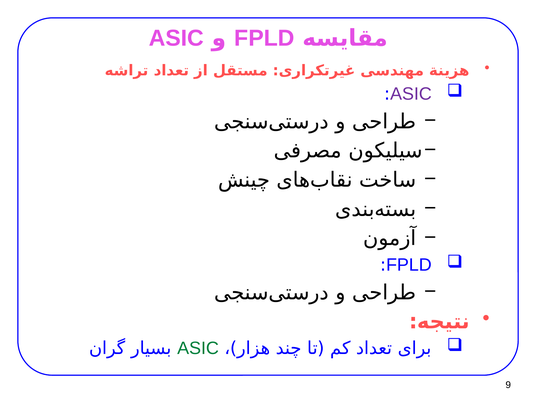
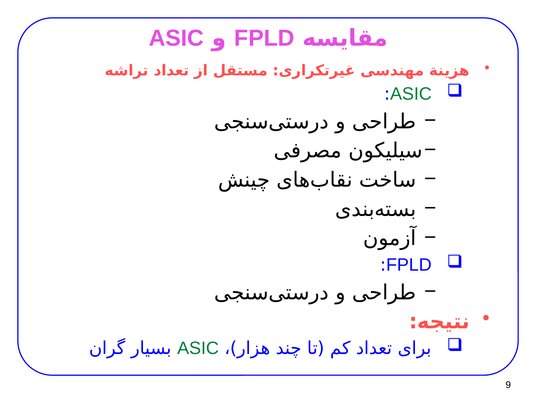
ASIC at (411, 94) colour: purple -> green
